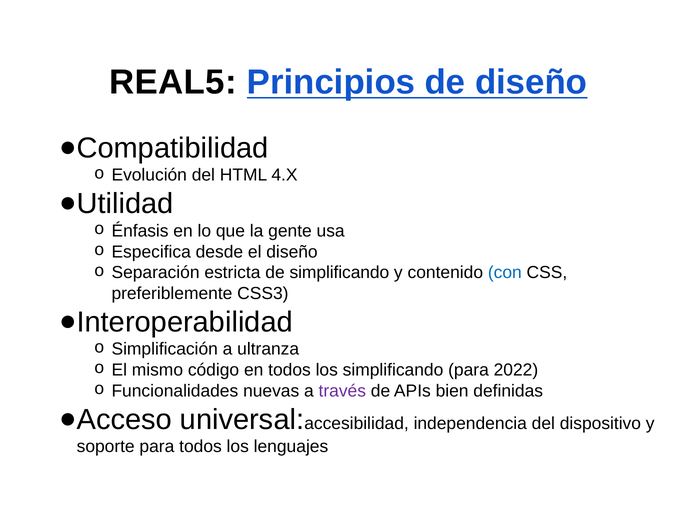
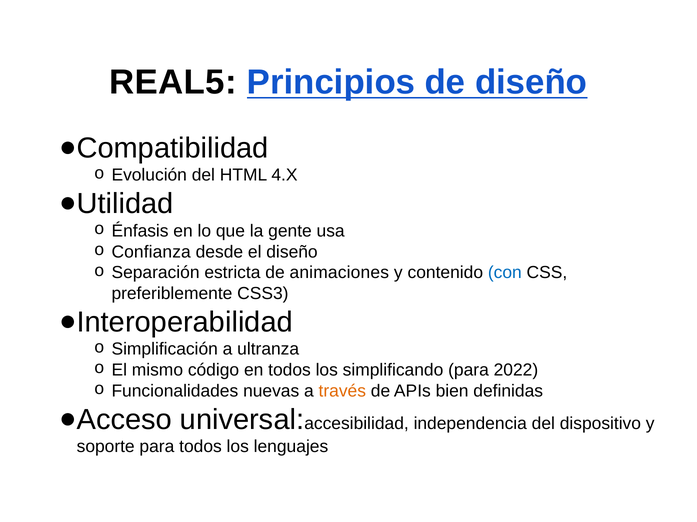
Especifica: Especifica -> Confianza
de simplificando: simplificando -> animaciones
través colour: purple -> orange
